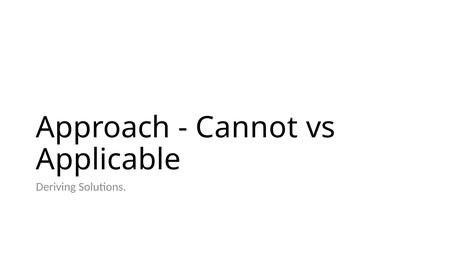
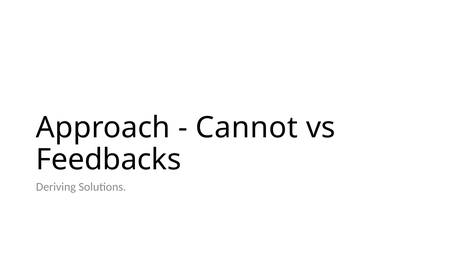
Applicable: Applicable -> Feedbacks
